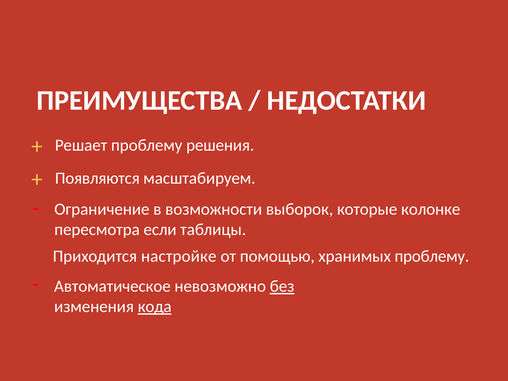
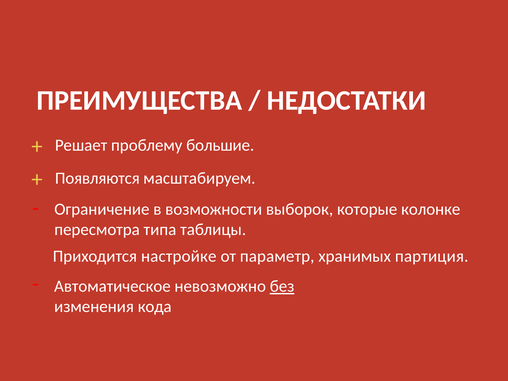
решения: решения -> большие
если: если -> типа
помощью: помощью -> параметр
хранимых проблему: проблему -> партиция
кода underline: present -> none
